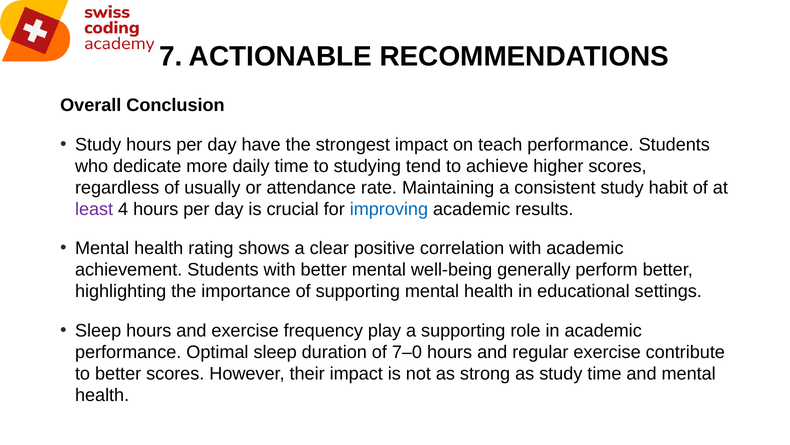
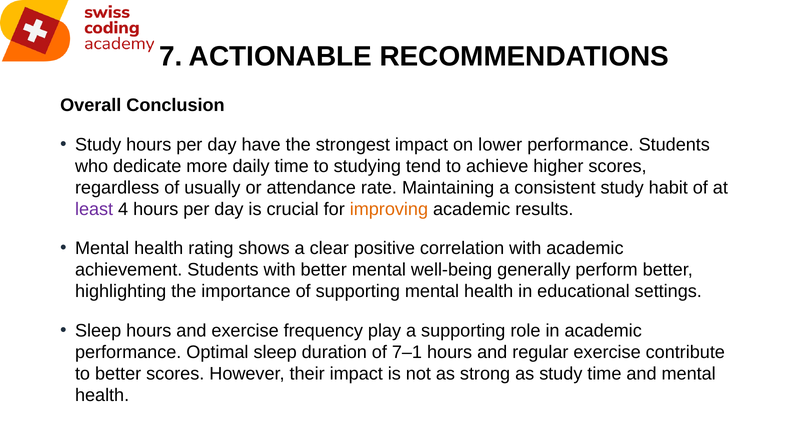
teach: teach -> lower
improving colour: blue -> orange
7–0: 7–0 -> 7–1
